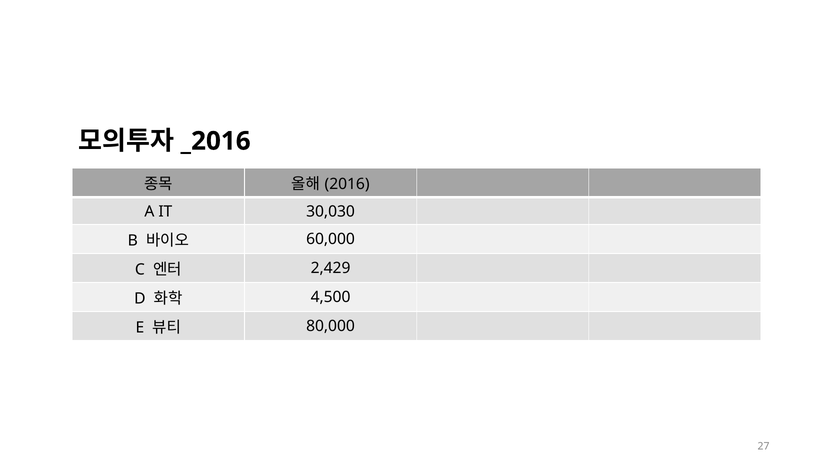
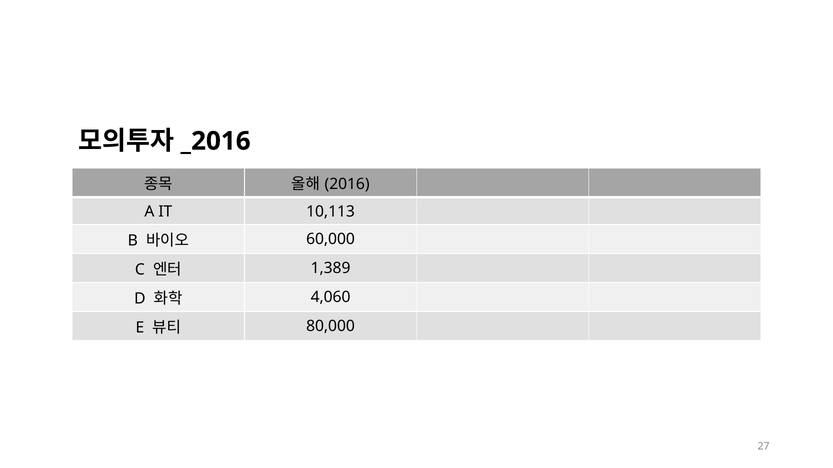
30,030: 30,030 -> 10,113
2,429: 2,429 -> 1,389
4,500: 4,500 -> 4,060
